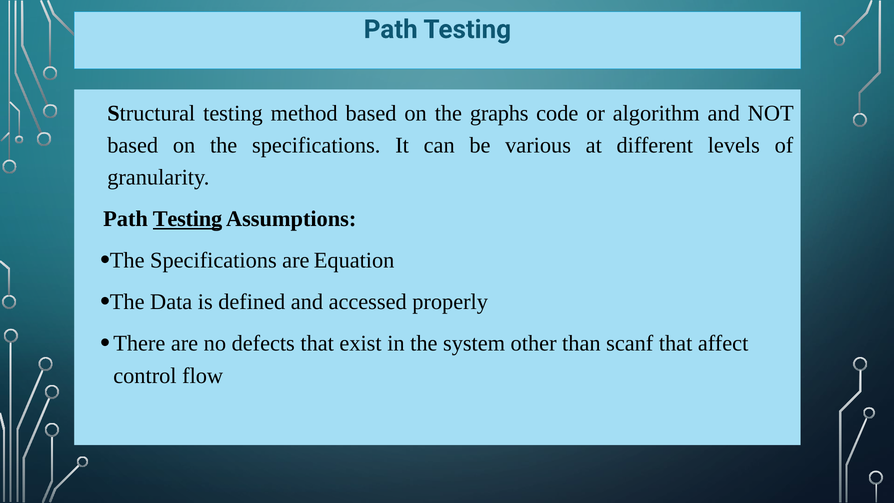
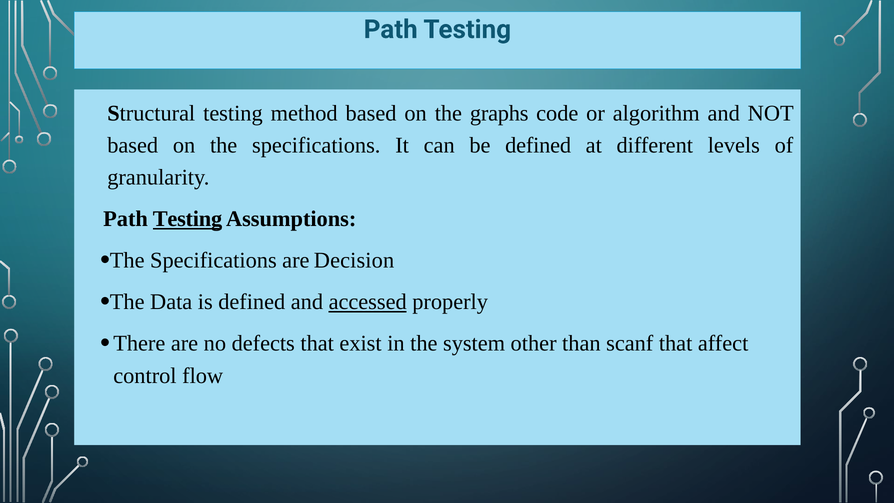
be various: various -> defined
Equation: Equation -> Decision
accessed underline: none -> present
